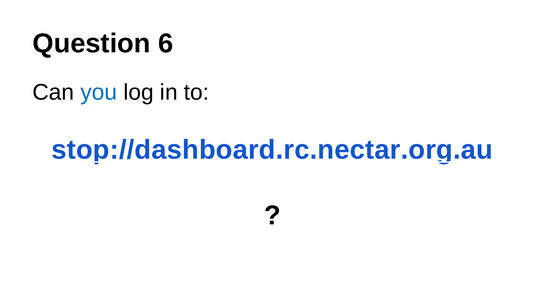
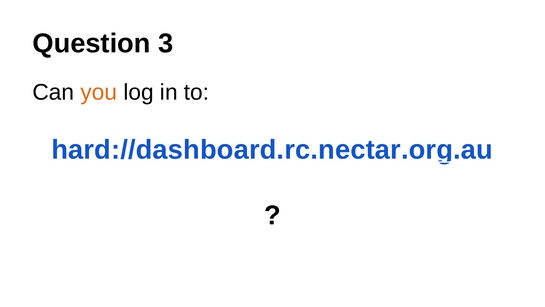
6: 6 -> 3
you colour: blue -> orange
stop://dashboard.rc.nectar.org.au: stop://dashboard.rc.nectar.org.au -> hard://dashboard.rc.nectar.org.au
